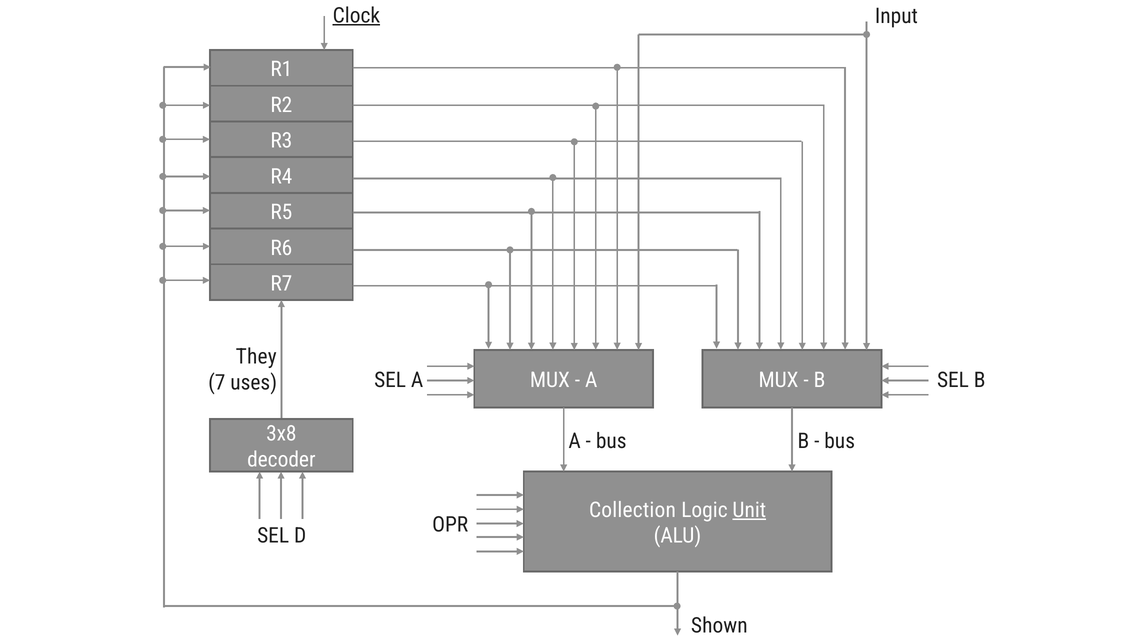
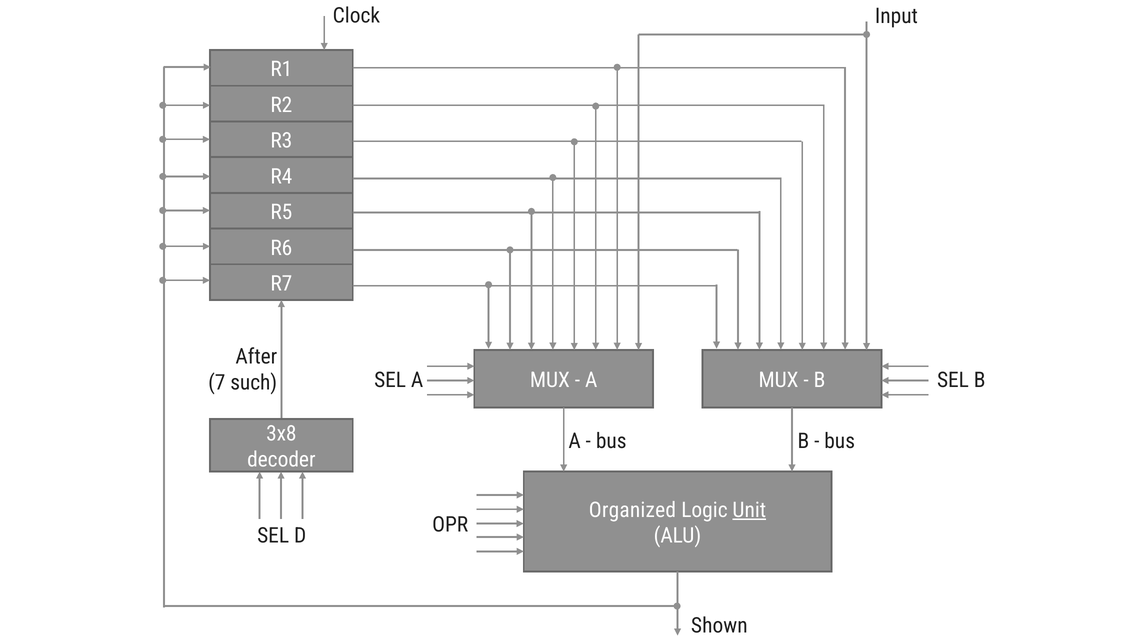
Clock underline: present -> none
They: They -> After
uses: uses -> such
Collection: Collection -> Organized
